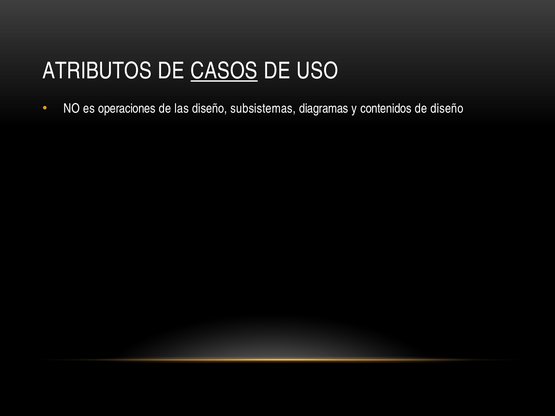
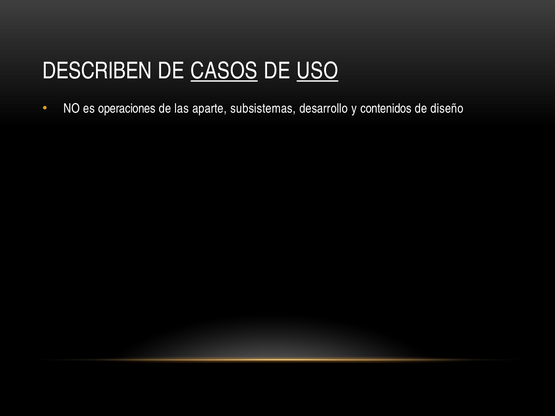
ATRIBUTOS: ATRIBUTOS -> DESCRIBEN
USO underline: none -> present
las diseño: diseño -> aparte
diagramas: diagramas -> desarrollo
